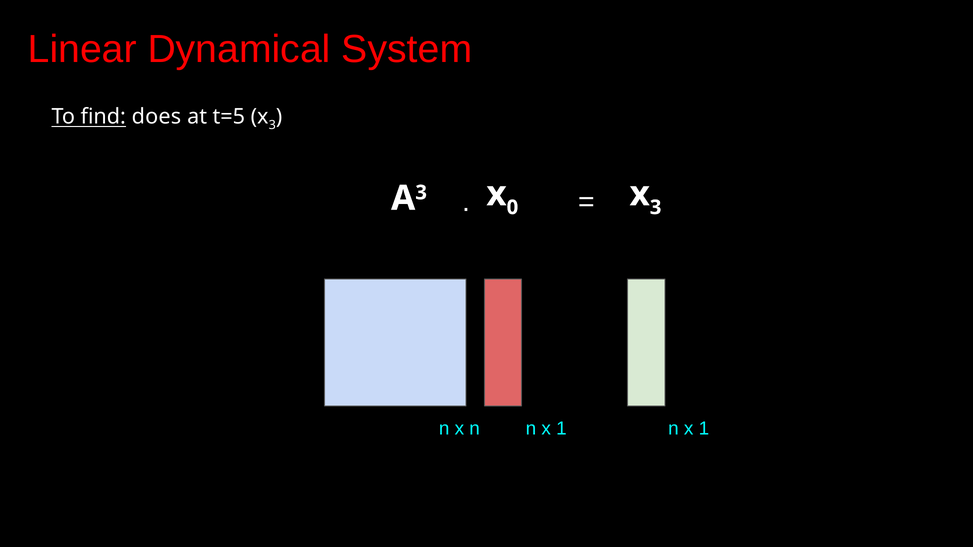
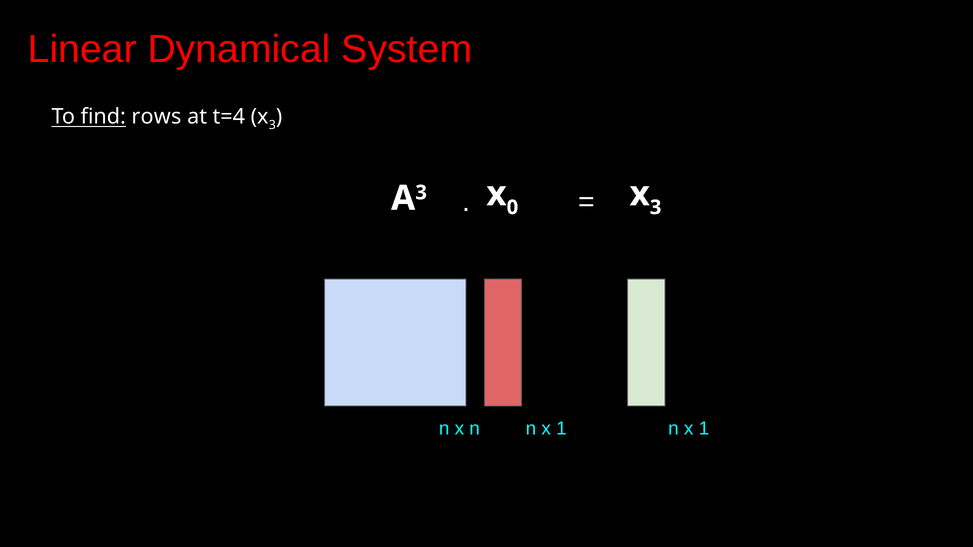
does: does -> rows
t=5: t=5 -> t=4
